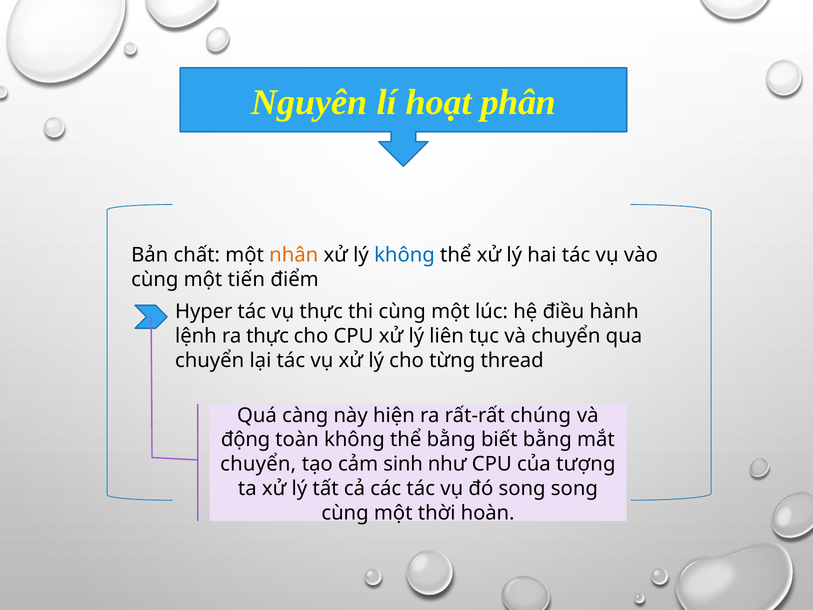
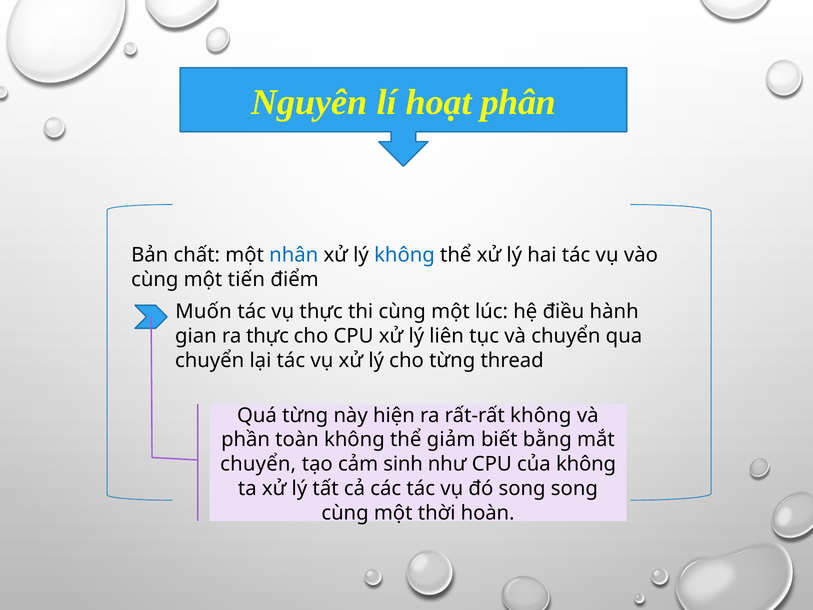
nhân colour: orange -> blue
Hyper: Hyper -> Muốn
lệnh: lệnh -> gian
Quá càng: càng -> từng
rất-rất chúng: chúng -> không
động: động -> phần
thể bằng: bằng -> giảm
của tượng: tượng -> không
